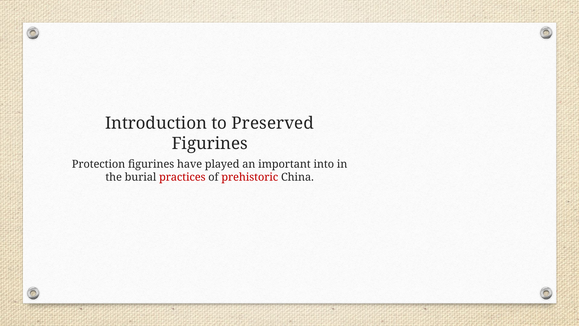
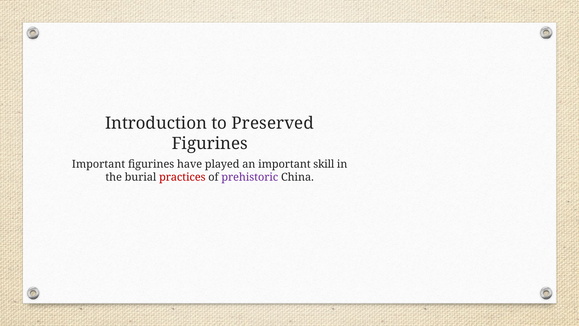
Protection at (99, 164): Protection -> Important
into: into -> skill
prehistoric colour: red -> purple
